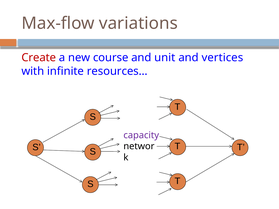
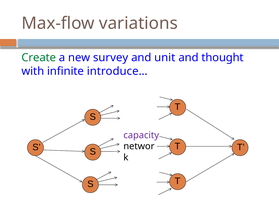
Create colour: red -> green
course: course -> survey
vertices: vertices -> thought
resources…: resources… -> introduce…
